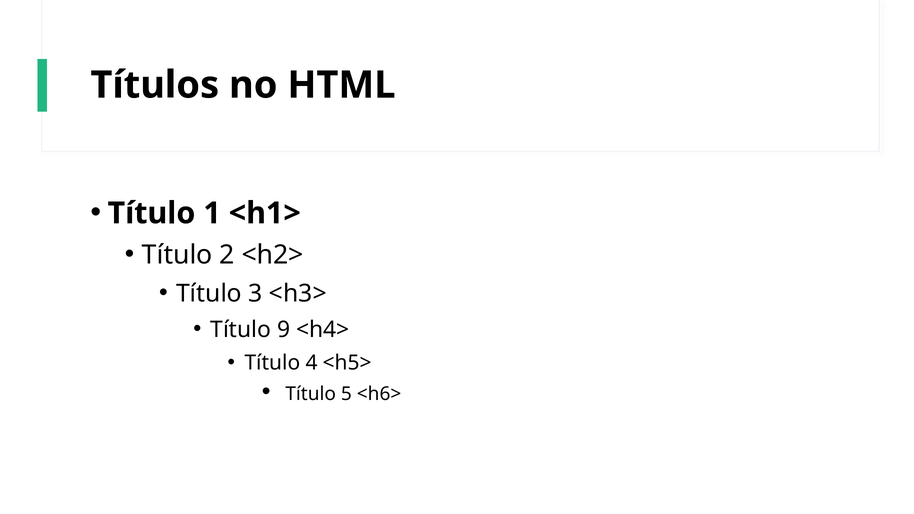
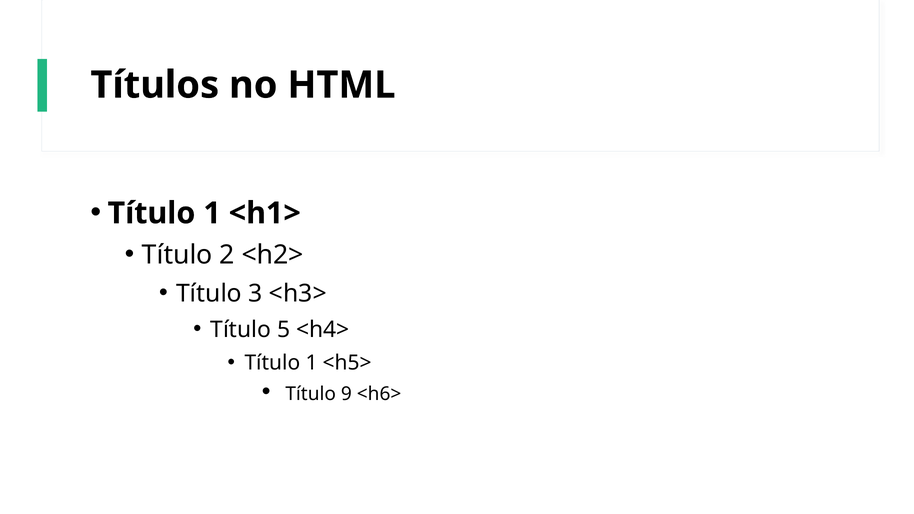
9: 9 -> 5
4 at (312, 363): 4 -> 1
5: 5 -> 9
